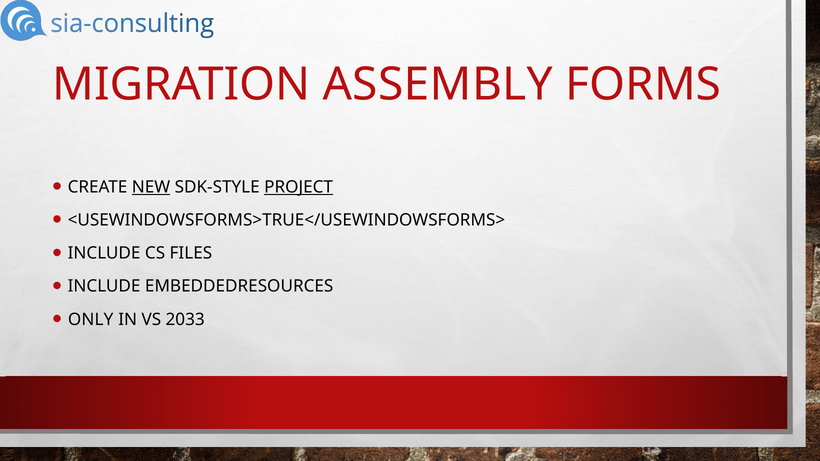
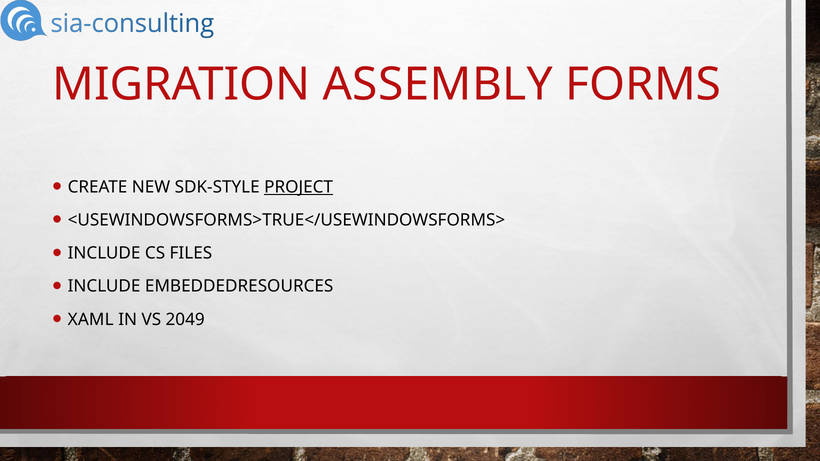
NEW underline: present -> none
ONLY: ONLY -> XAML
2033: 2033 -> 2049
